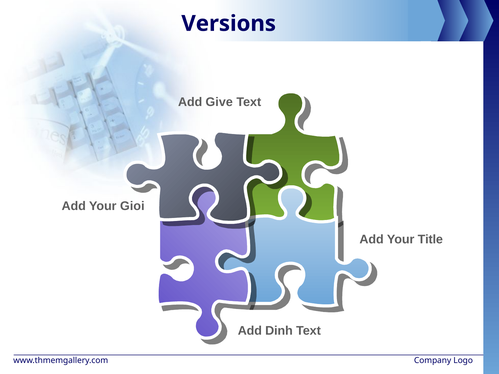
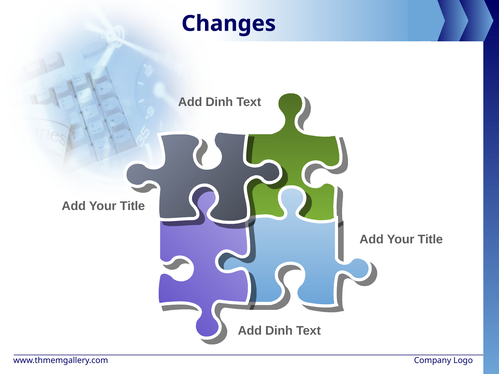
Versions: Versions -> Changes
Give at (219, 102): Give -> Dinh
Gioi at (132, 206): Gioi -> Title
